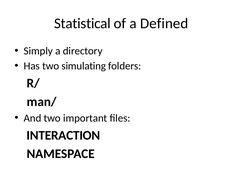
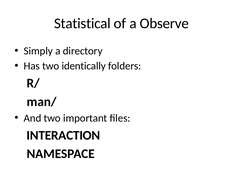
Defined: Defined -> Observe
simulating: simulating -> identically
